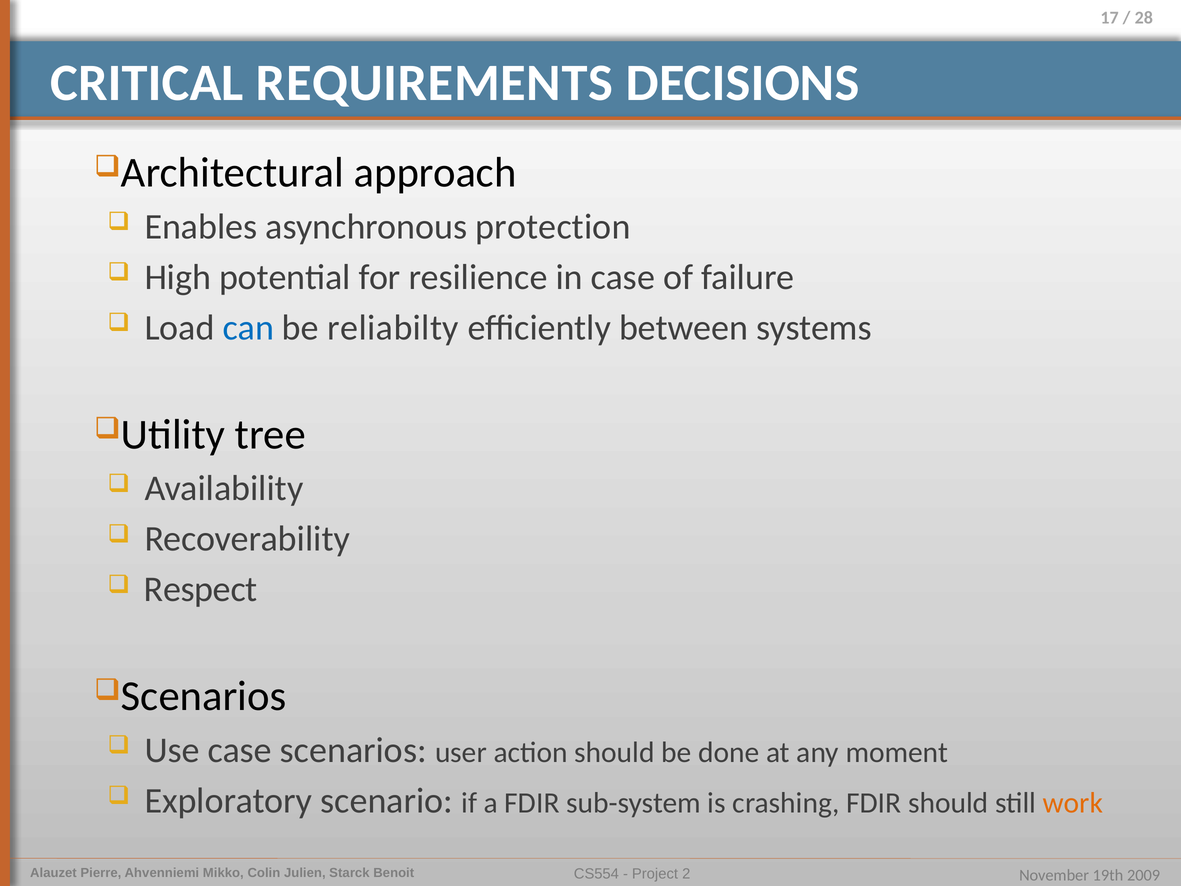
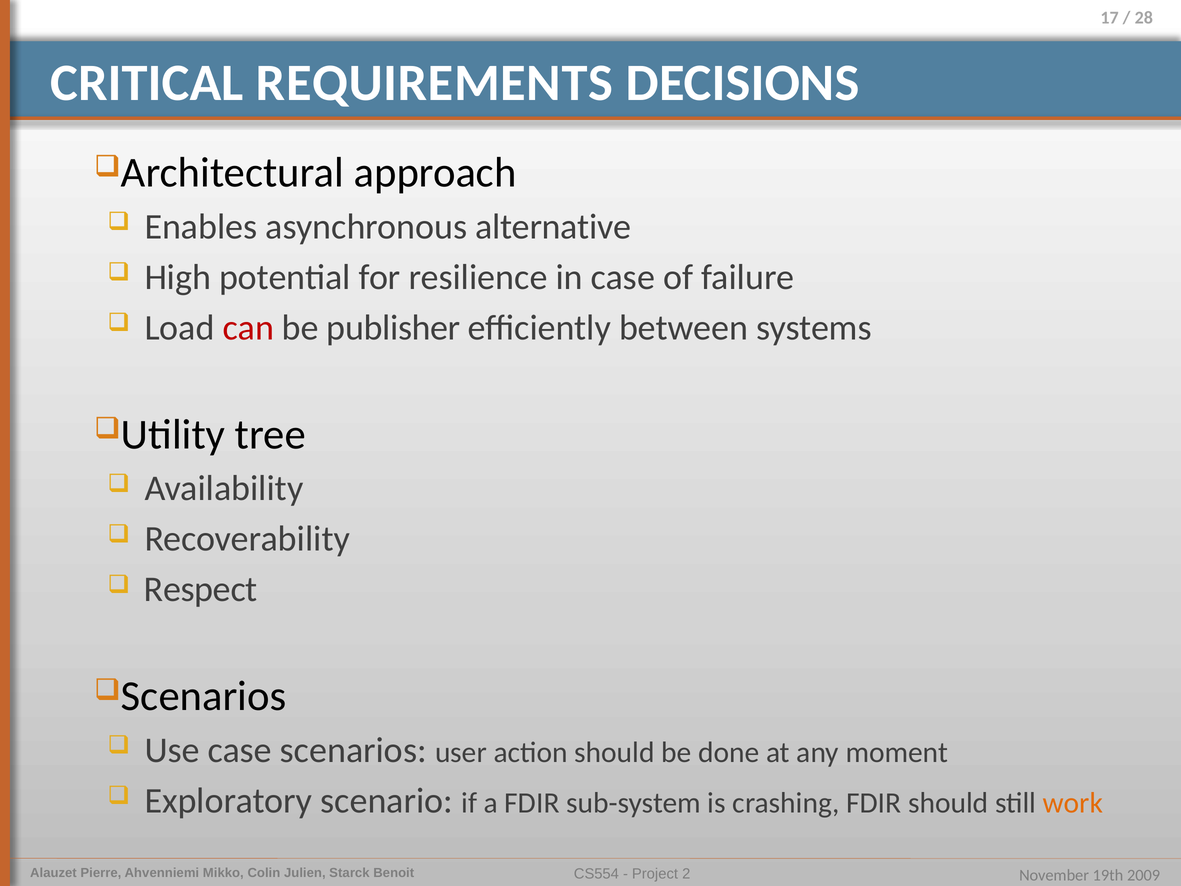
protection: protection -> alternative
can colour: blue -> red
reliabilty: reliabilty -> publisher
